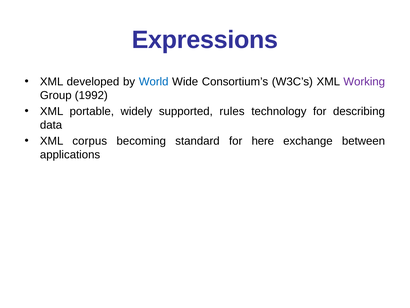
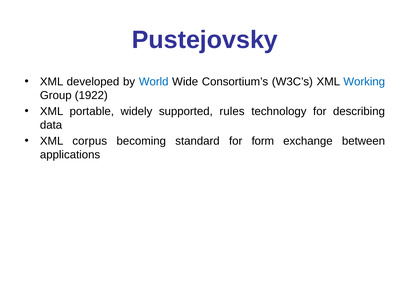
Expressions: Expressions -> Pustejovsky
Working colour: purple -> blue
1992: 1992 -> 1922
here: here -> form
